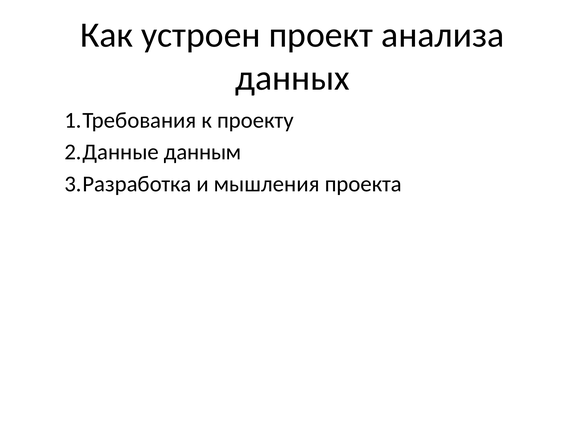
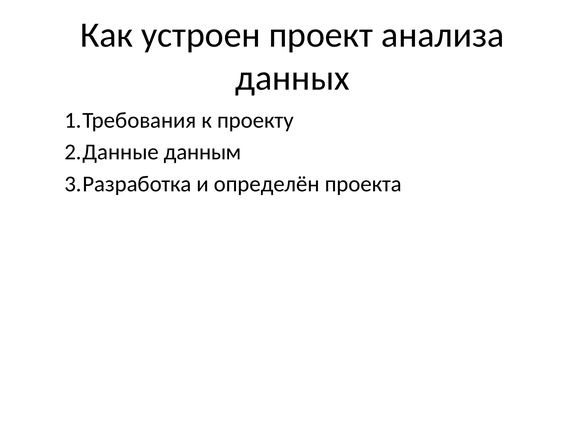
мышления: мышления -> определён
